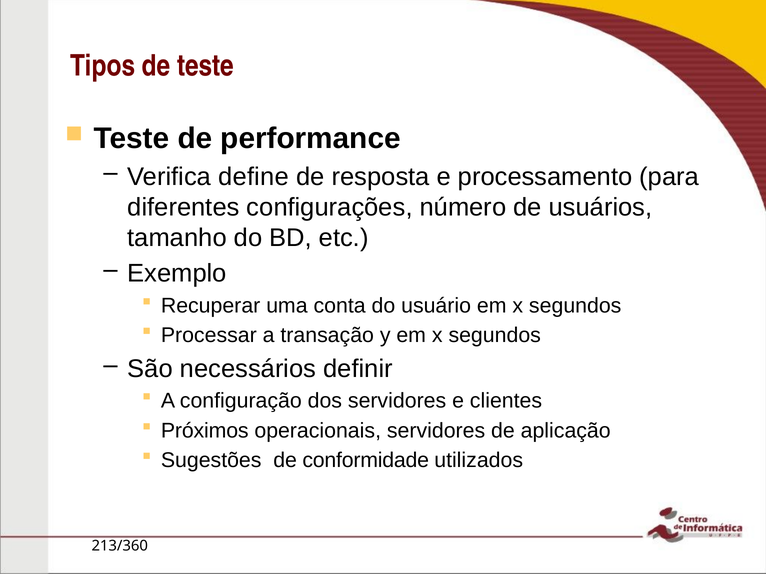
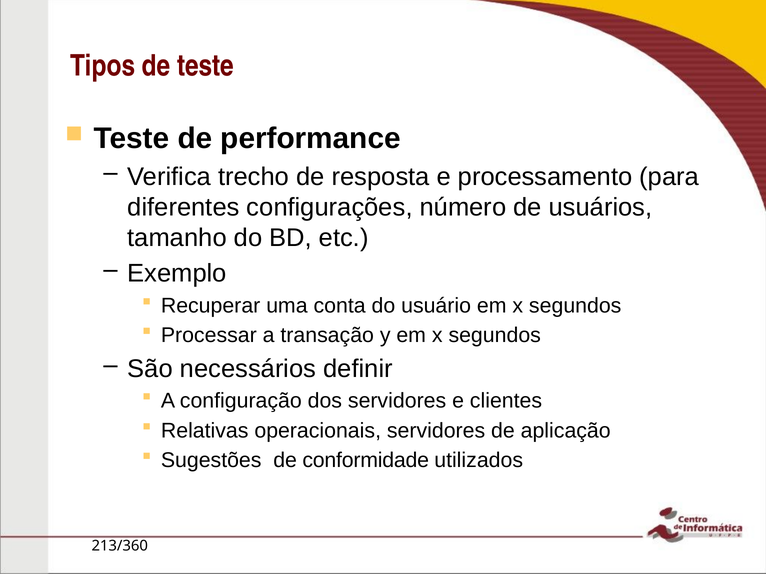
define: define -> trecho
Próximos: Próximos -> Relativas
